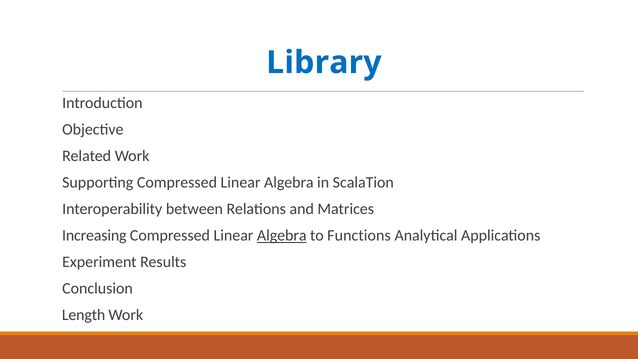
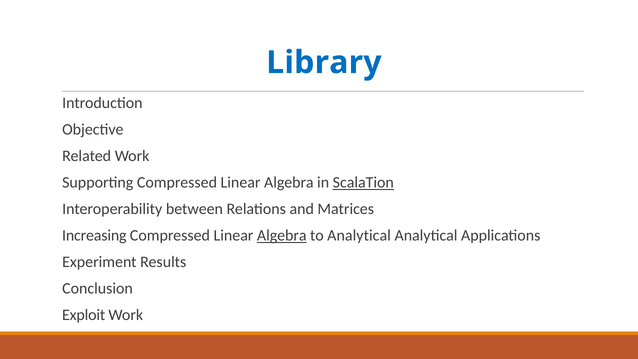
ScalaTion underline: none -> present
to Functions: Functions -> Analytical
Length: Length -> Exploit
